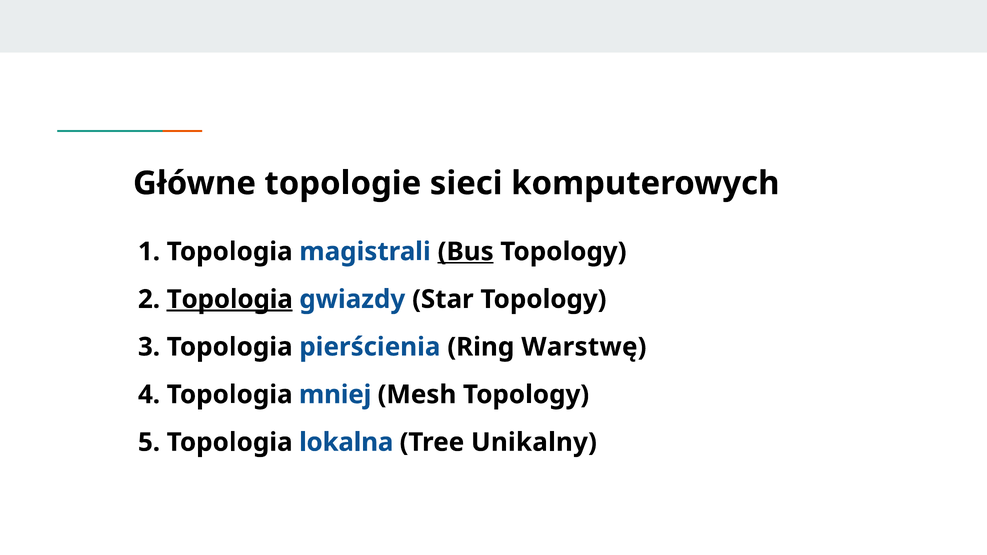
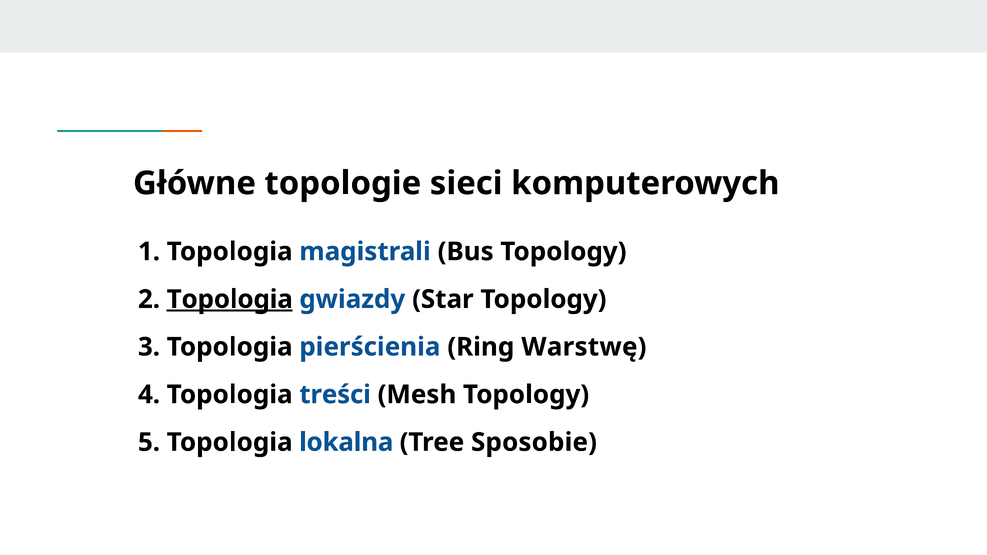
Bus underline: present -> none
mniej: mniej -> treści
Unikalny: Unikalny -> Sposobie
